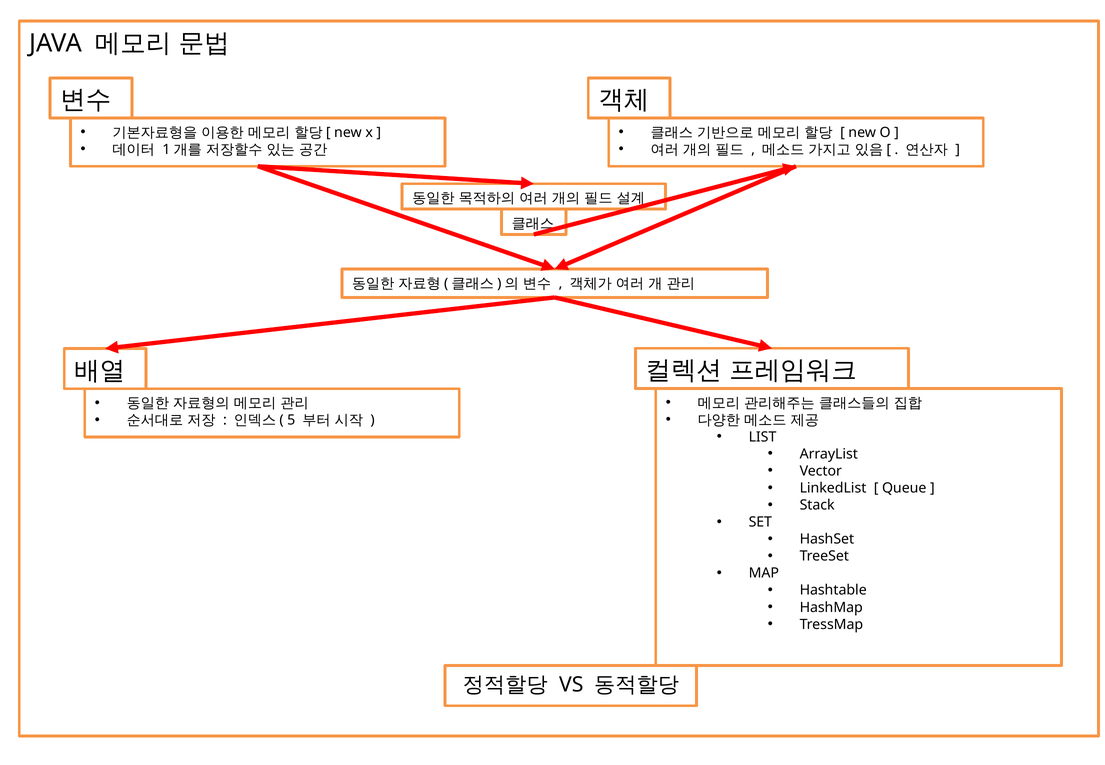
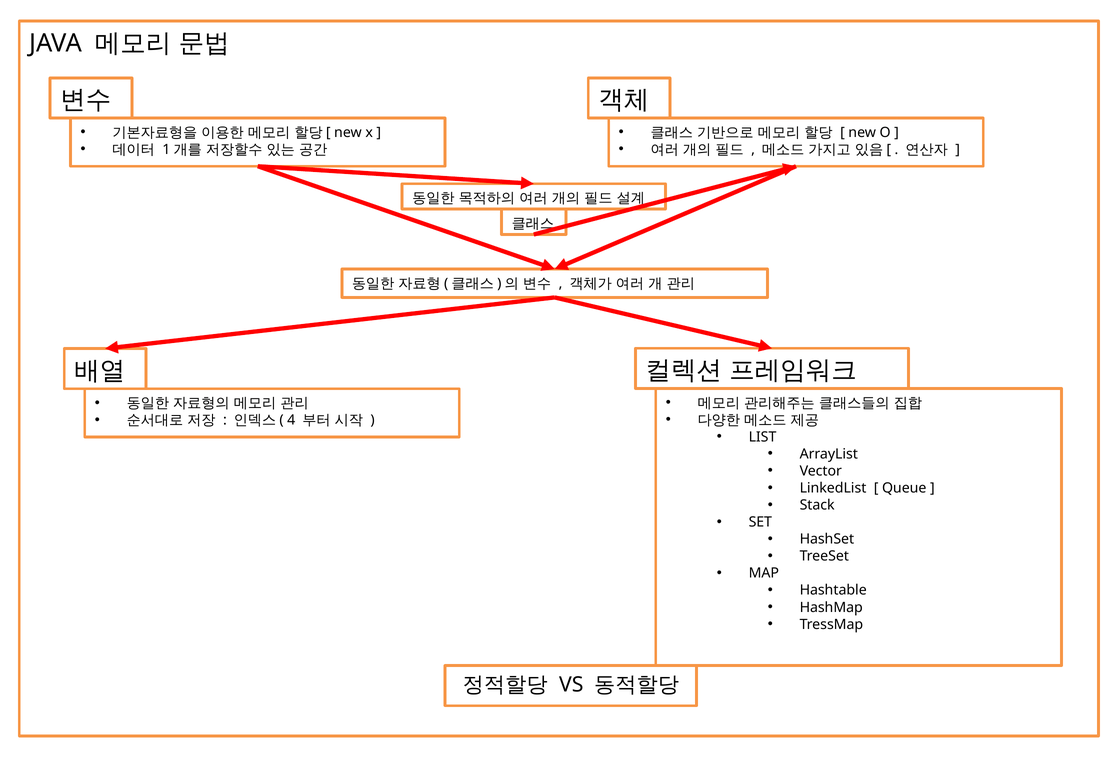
5: 5 -> 4
